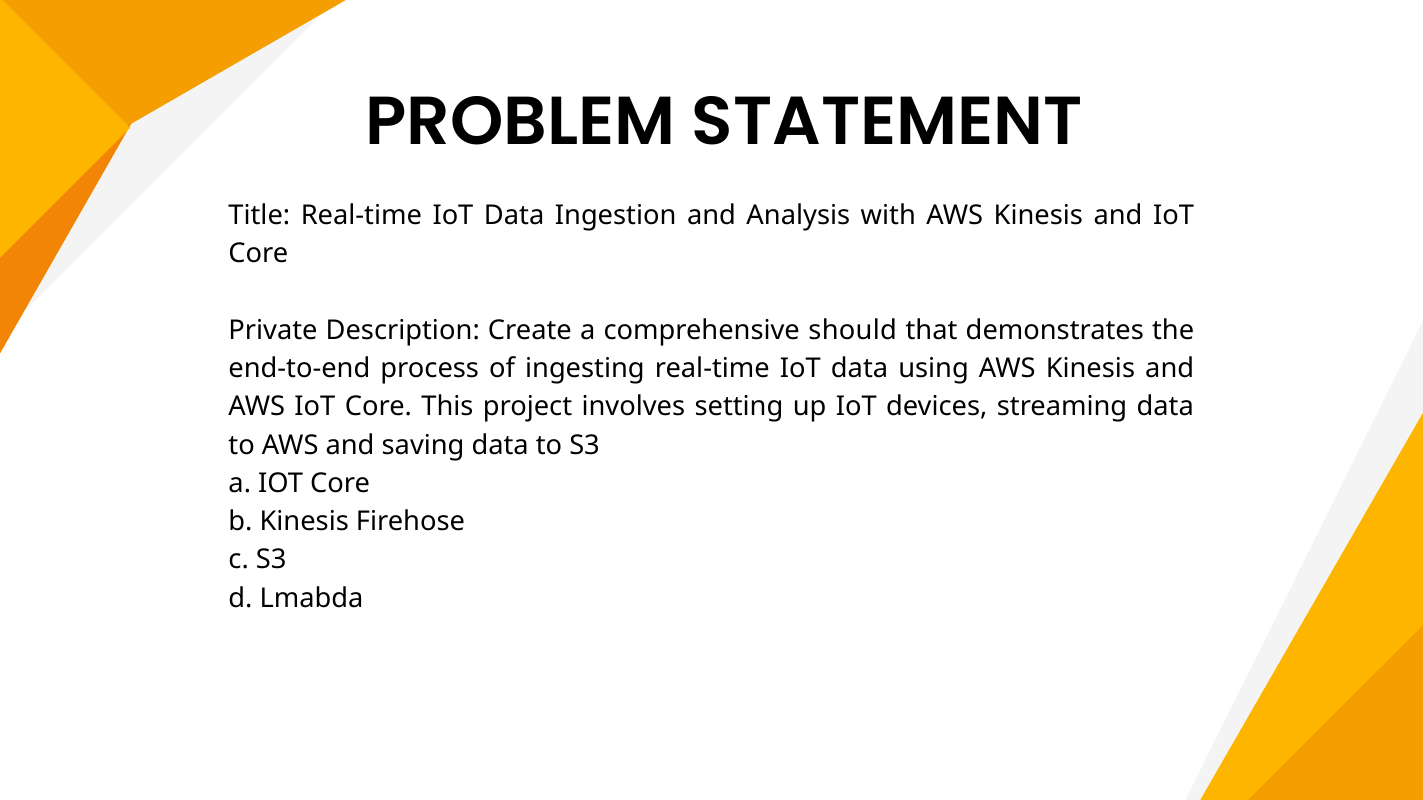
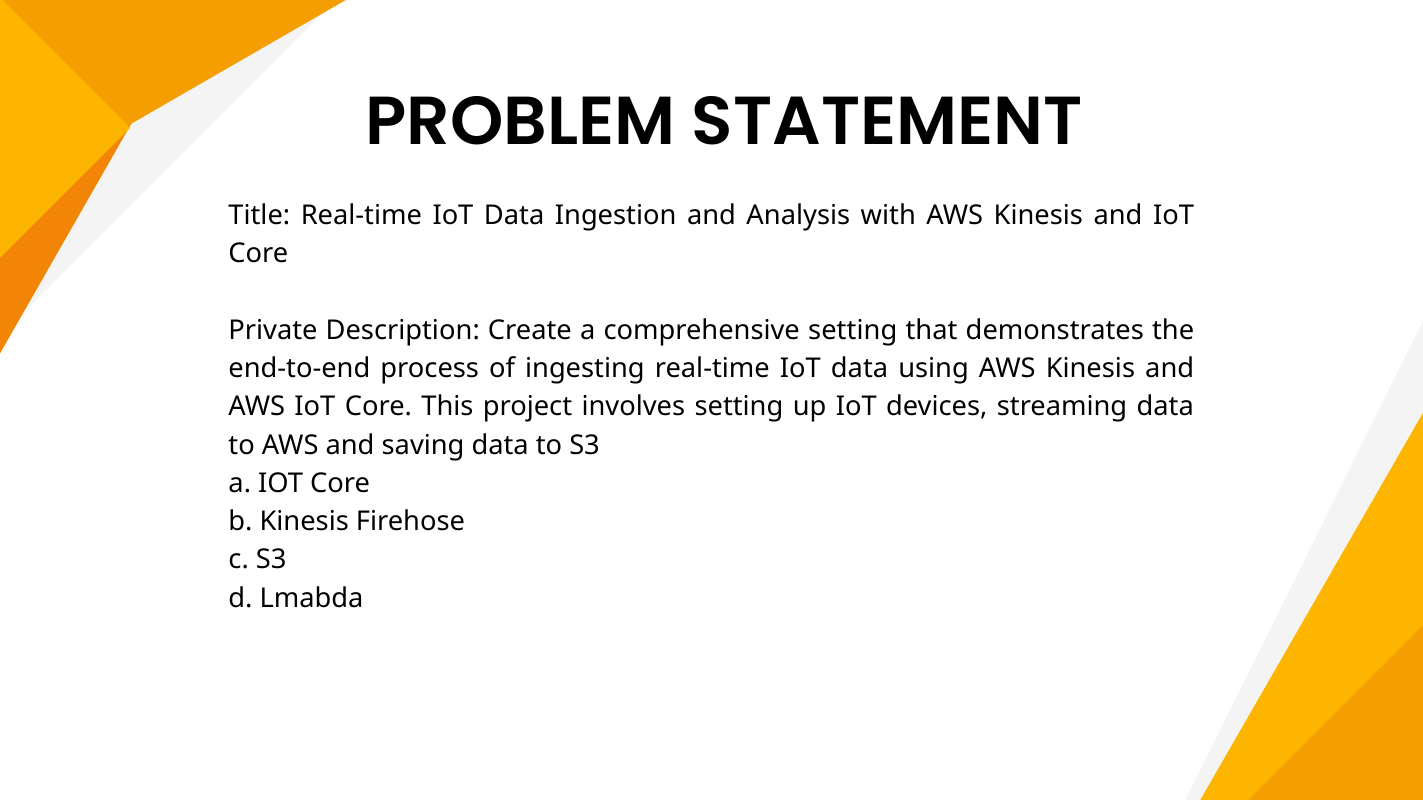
comprehensive should: should -> setting
